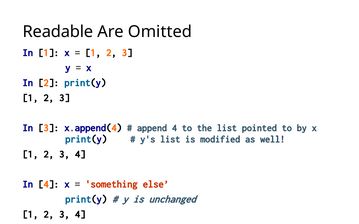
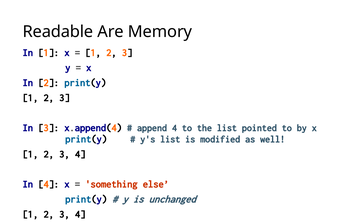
Omitted: Omitted -> Memory
